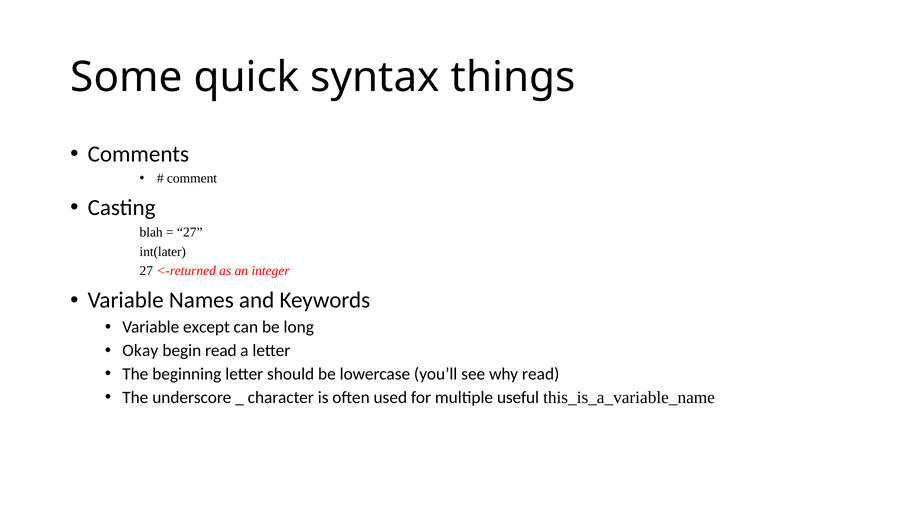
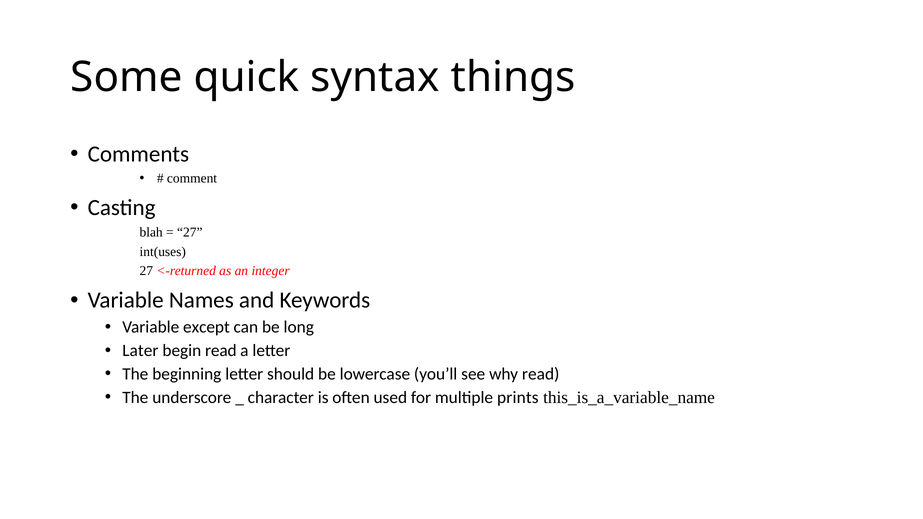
int(later: int(later -> int(uses
Okay: Okay -> Later
useful: useful -> prints
